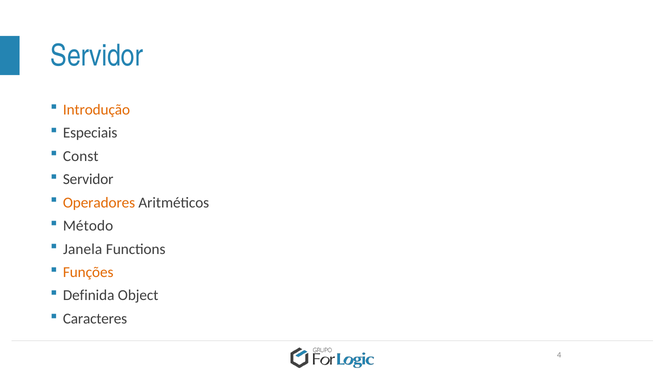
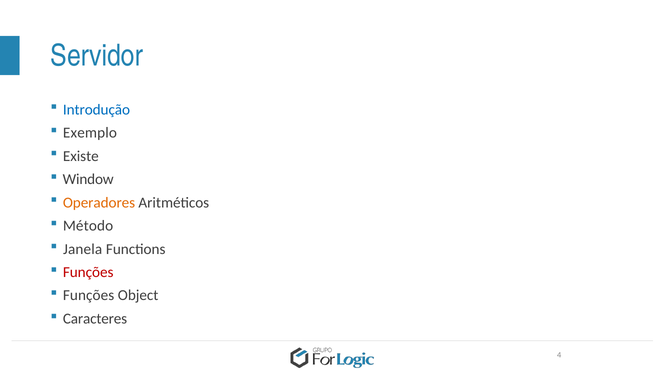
Introdução colour: orange -> blue
Especiais: Especiais -> Exemplo
Const: Const -> Existe
Servidor at (88, 179): Servidor -> Window
Funções at (88, 273) colour: orange -> red
Definida at (89, 296): Definida -> Funções
